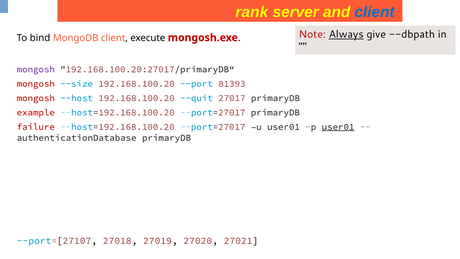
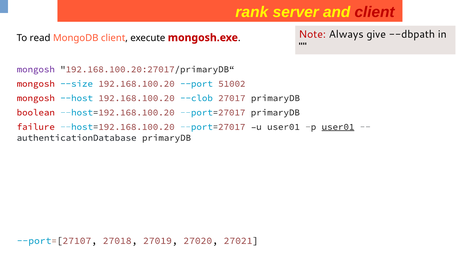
client at (375, 12) colour: blue -> red
Always underline: present -> none
bind: bind -> read
81393: 81393 -> 51002
--quit: --quit -> --clob
example: example -> boolean
